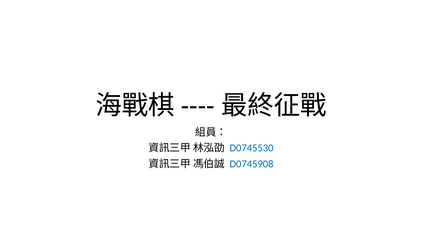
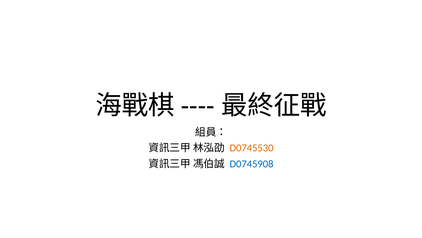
D0745530 colour: blue -> orange
